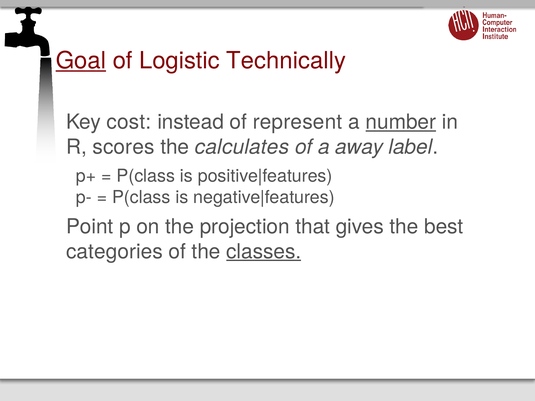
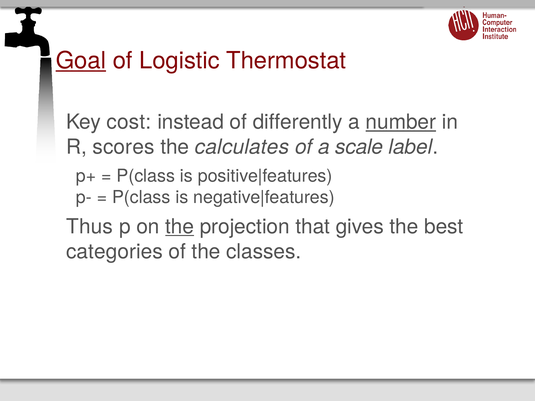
Technically: Technically -> Thermostat
represent: represent -> differently
away: away -> scale
Point: Point -> Thus
the at (180, 227) underline: none -> present
classes underline: present -> none
